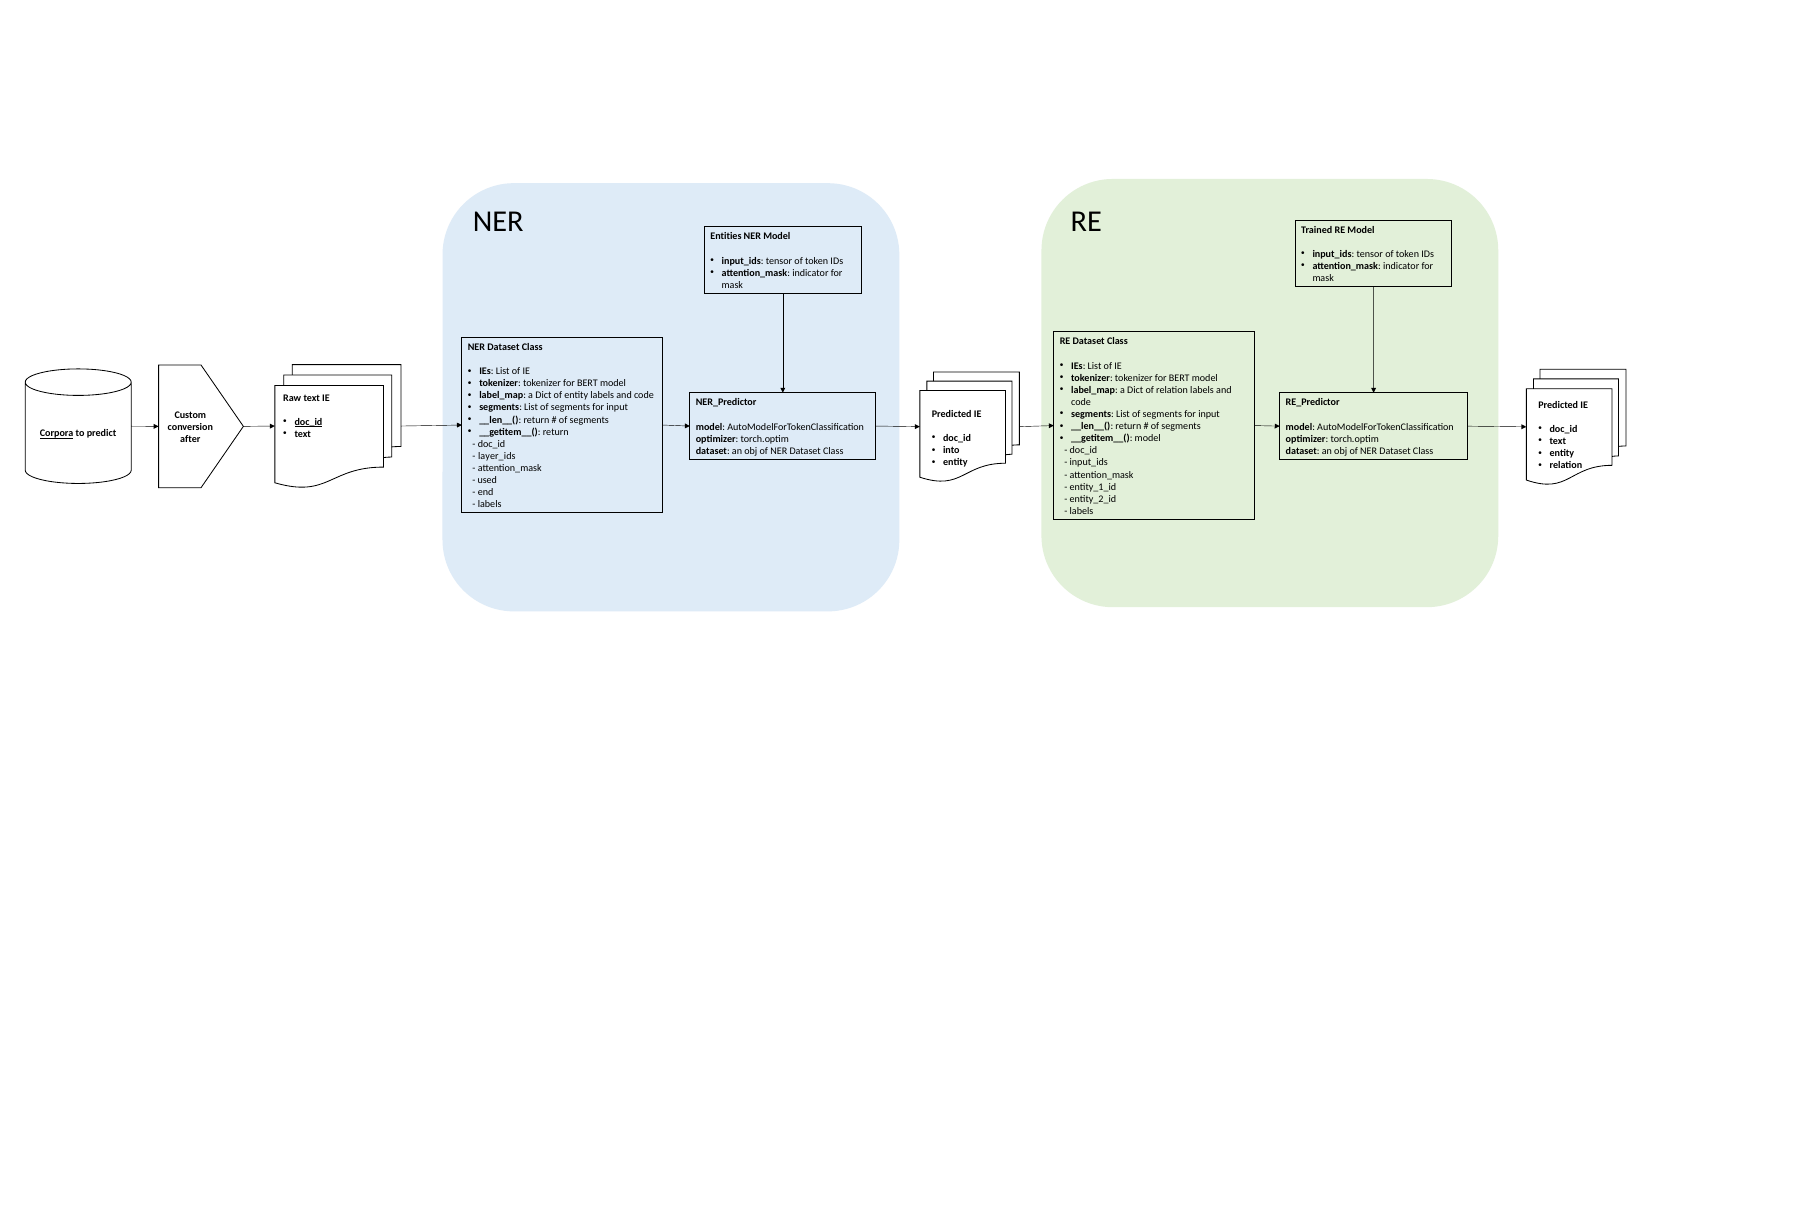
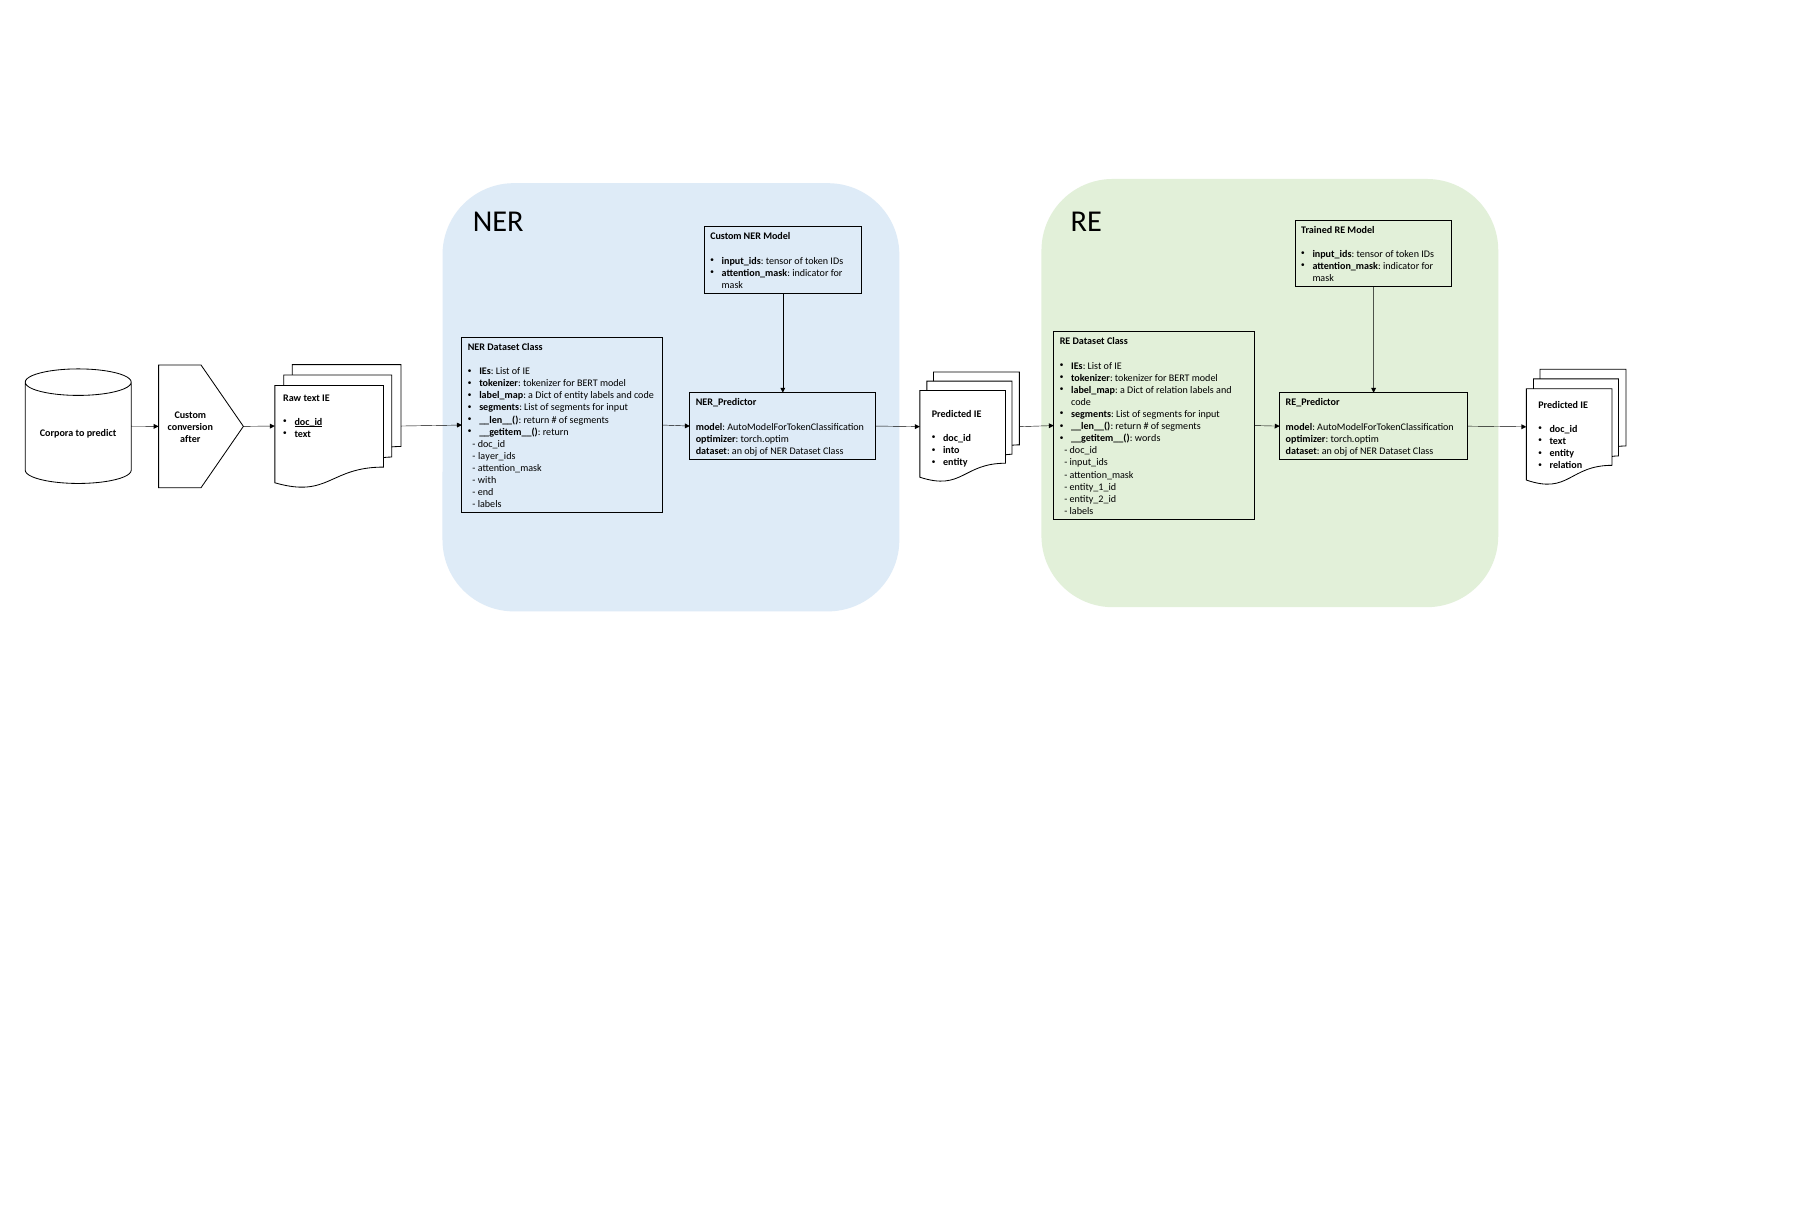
Entities at (726, 237): Entities -> Custom
Corpora underline: present -> none
__getitem__( model: model -> words
used: used -> with
